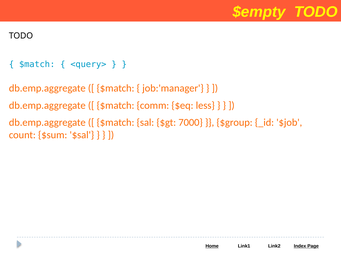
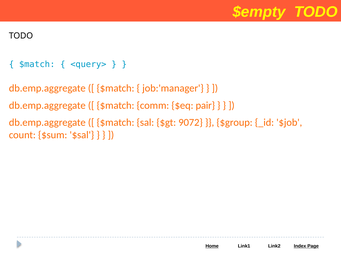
less: less -> pair
7000: 7000 -> 9072
